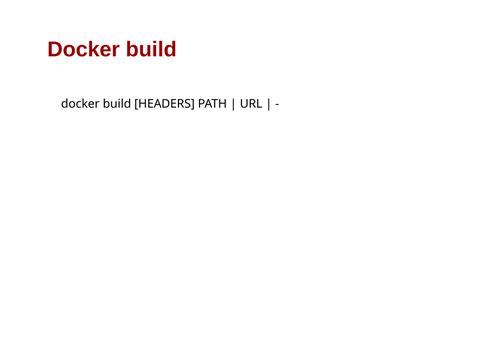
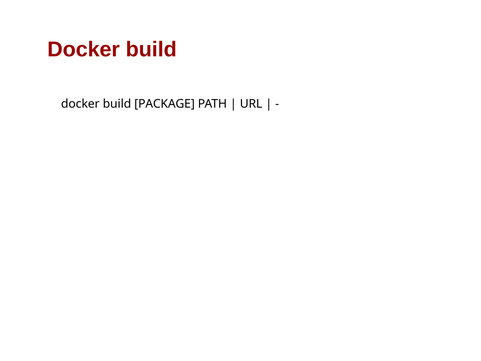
HEADERS: HEADERS -> PACKAGE
